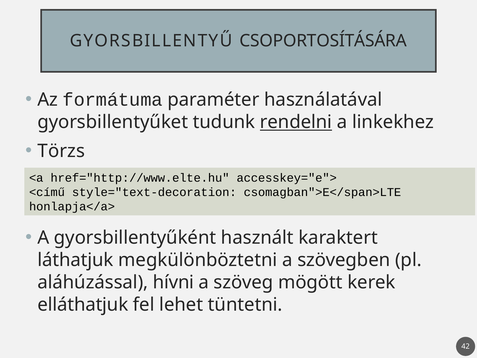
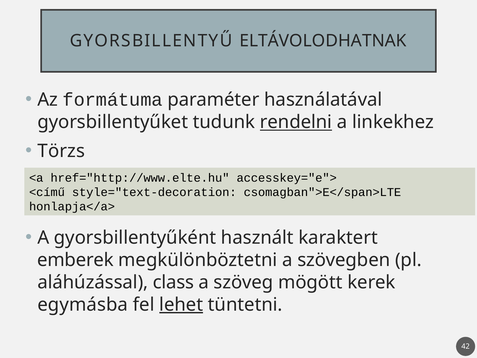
CSOPORTOSÍTÁSÁRA: CSOPORTOSÍTÁSÁRA -> ELTÁVOLODHATNAK
láthatjuk: láthatjuk -> emberek
hívni: hívni -> class
elláthatjuk: elláthatjuk -> egymásba
lehet underline: none -> present
